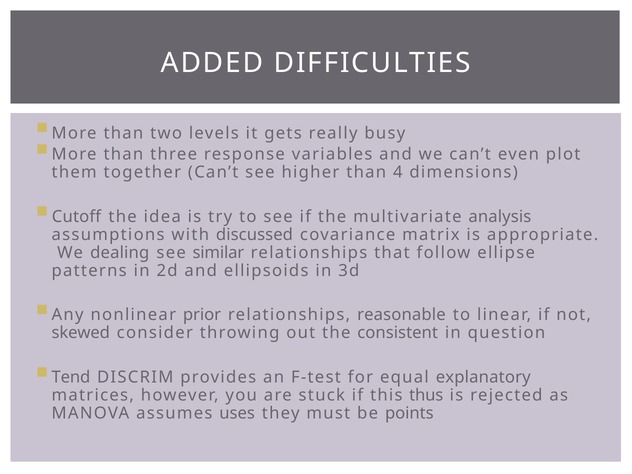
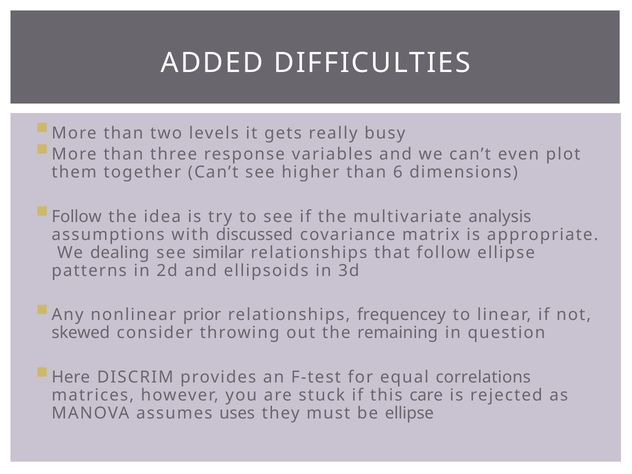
4: 4 -> 6
Cutoff at (76, 217): Cutoff -> Follow
reasonable: reasonable -> frequencey
consistent: consistent -> remaining
Tend: Tend -> Here
explanatory: explanatory -> correlations
thus: thus -> care
be points: points -> ellipse
